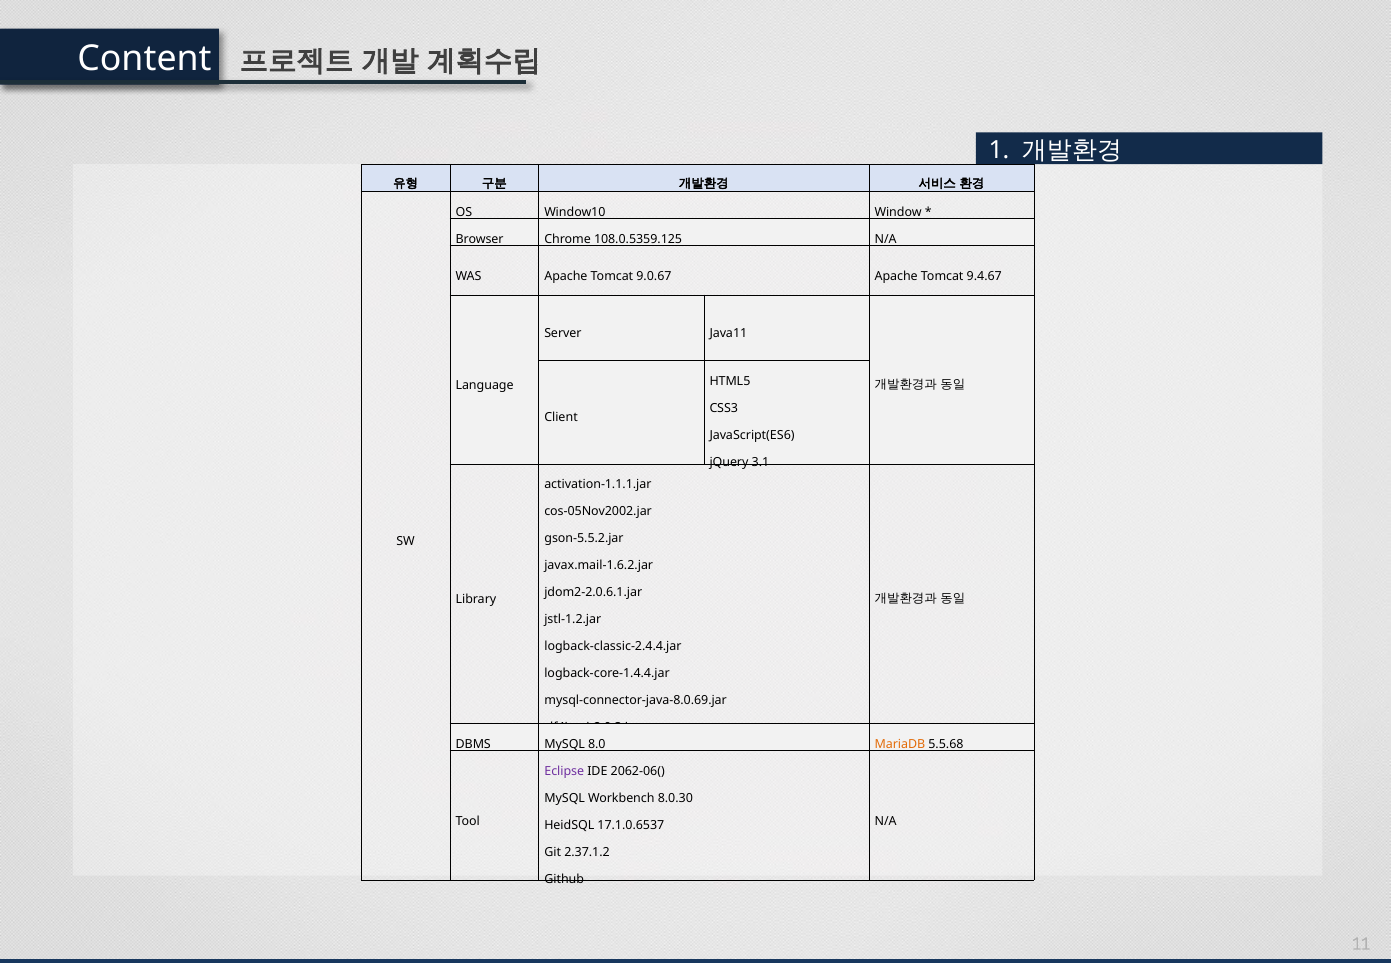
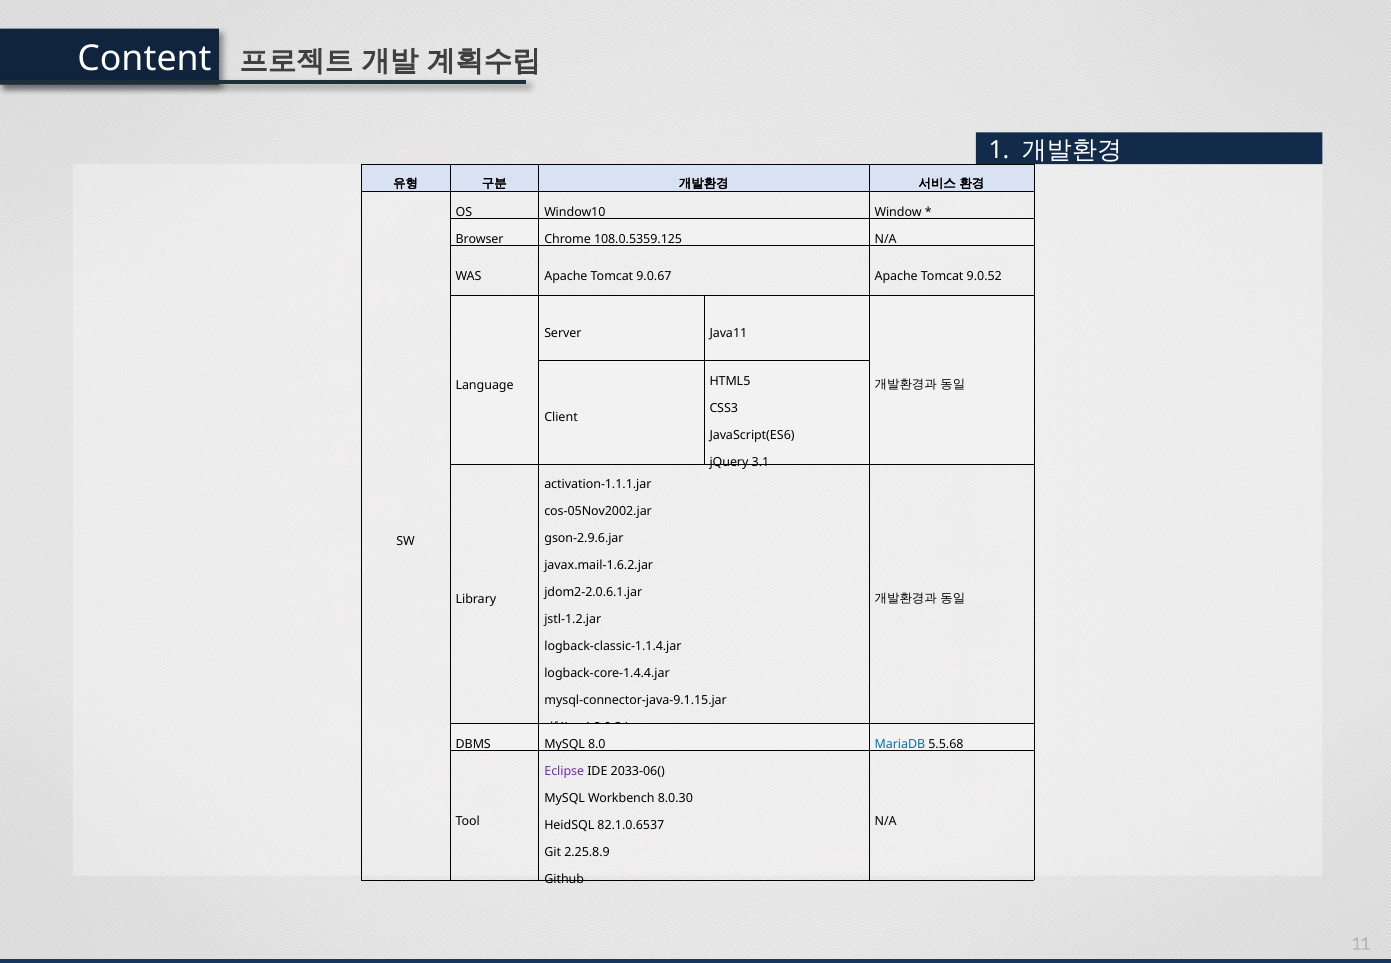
9.4.67: 9.4.67 -> 9.0.52
gson-5.5.2.jar: gson-5.5.2.jar -> gson-2.9.6.jar
logback-classic-2.4.4.jar: logback-classic-2.4.4.jar -> logback-classic-1.1.4.jar
mysql-connector-java-8.0.69.jar: mysql-connector-java-8.0.69.jar -> mysql-connector-java-9.1.15.jar
MariaDB colour: orange -> blue
2062-06(: 2062-06( -> 2033-06(
17.1.0.6537: 17.1.0.6537 -> 82.1.0.6537
2.37.1.2: 2.37.1.2 -> 2.25.8.9
